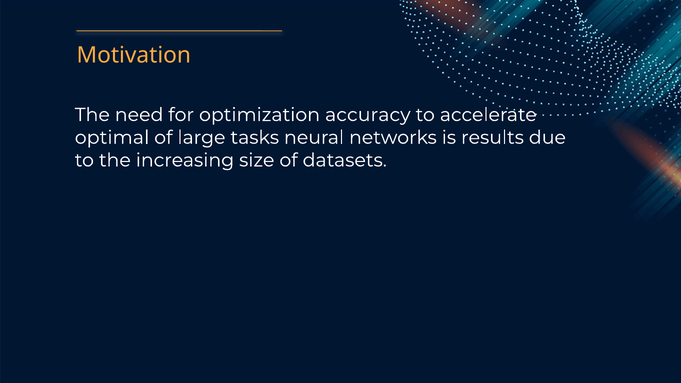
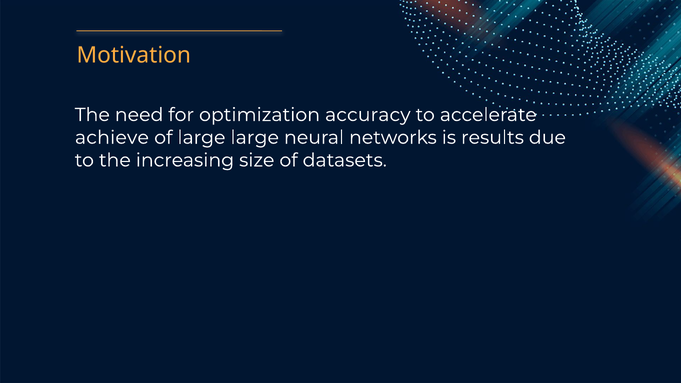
optimal: optimal -> achieve
large tasks: tasks -> large
